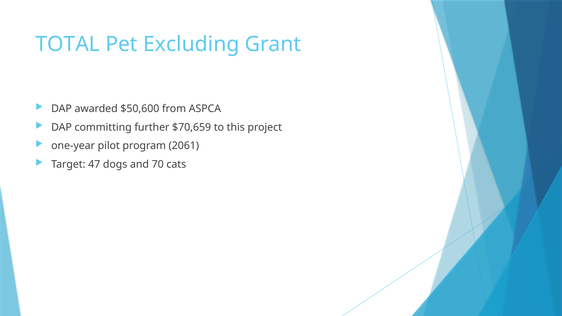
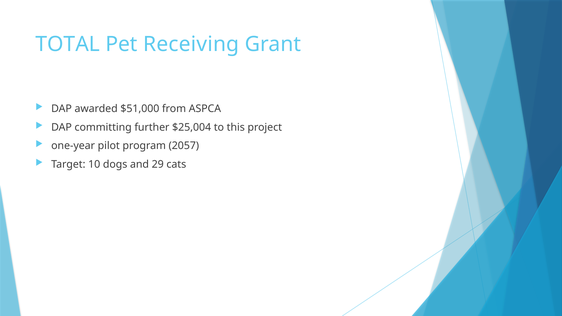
Excluding: Excluding -> Receiving
$50,600: $50,600 -> $51,000
$70,659: $70,659 -> $25,004
2061: 2061 -> 2057
47: 47 -> 10
70: 70 -> 29
